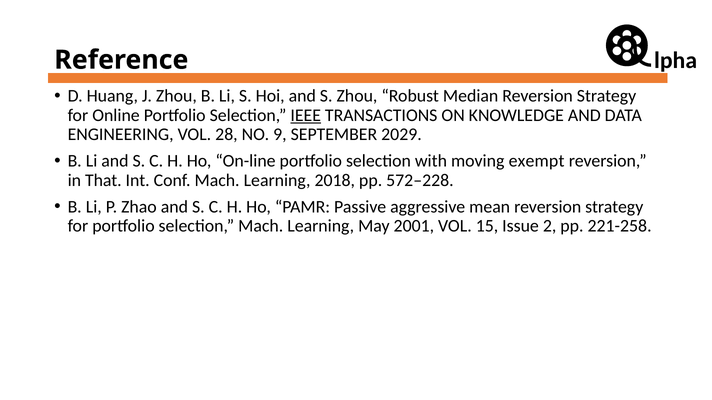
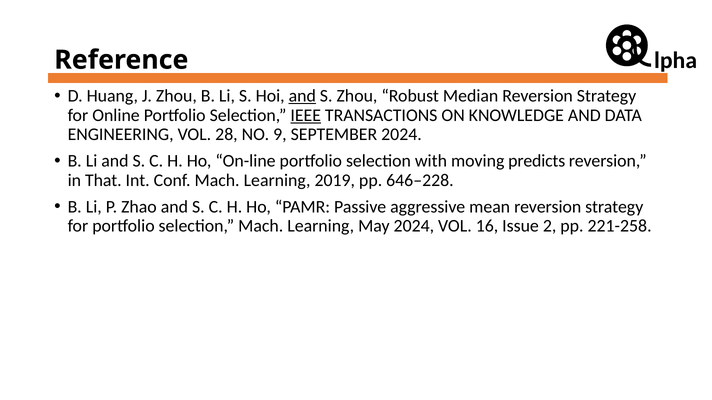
and at (302, 96) underline: none -> present
SEPTEMBER 2029: 2029 -> 2024
exempt: exempt -> predicts
2018: 2018 -> 2019
572–228: 572–228 -> 646–228
May 2001: 2001 -> 2024
15: 15 -> 16
